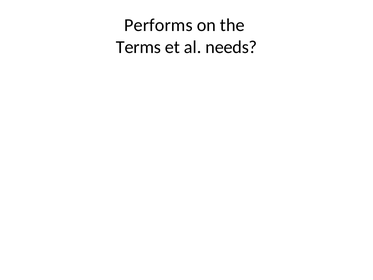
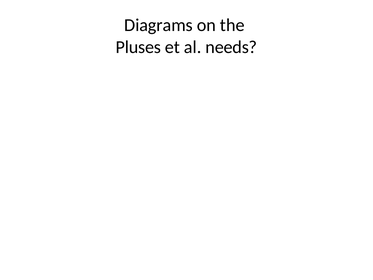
Performs: Performs -> Diagrams
Terms: Terms -> Pluses
